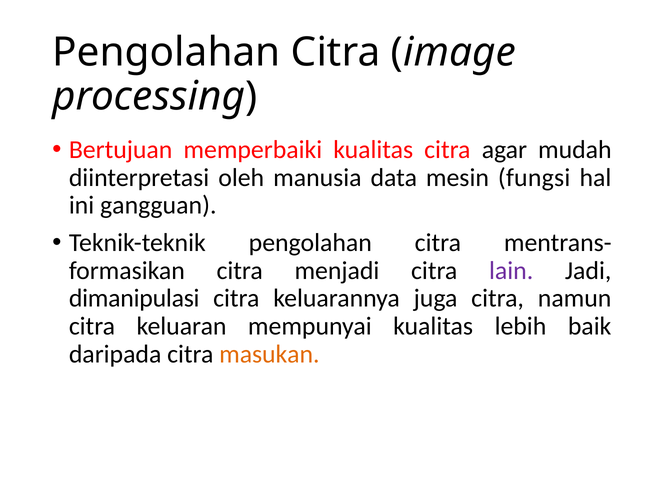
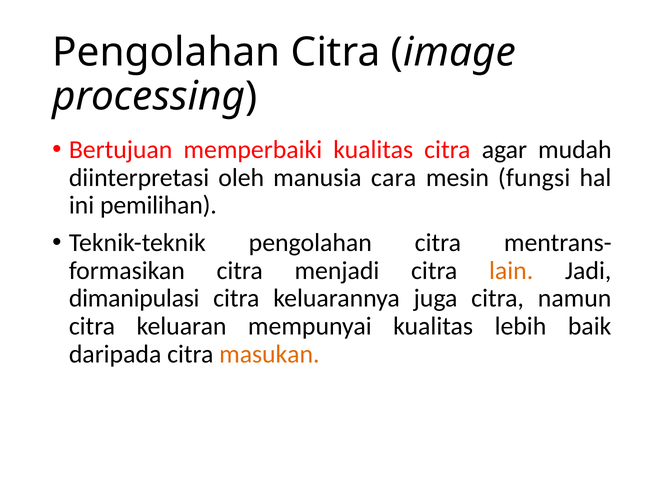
data: data -> cara
gangguan: gangguan -> pemilihan
lain colour: purple -> orange
